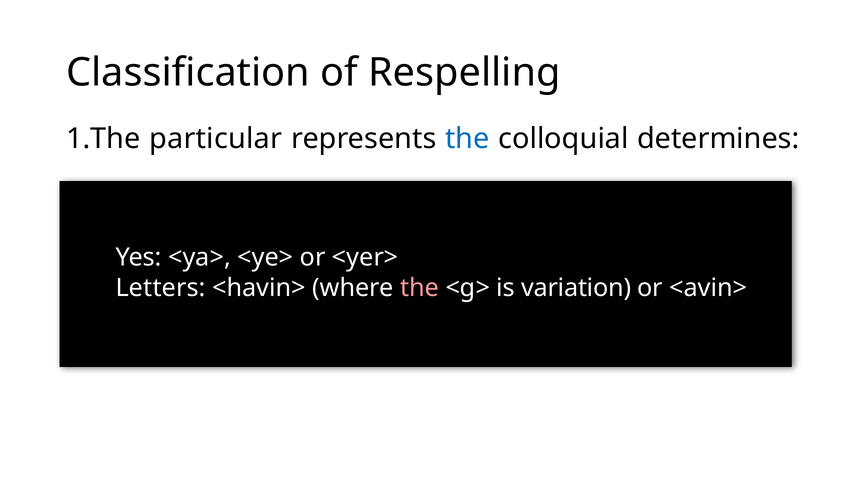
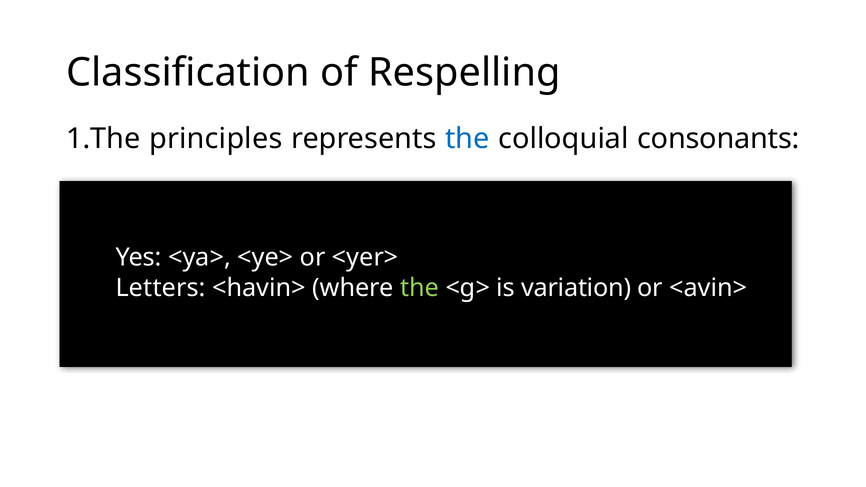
particular: particular -> principles
determines: determines -> consonants
the at (420, 288) colour: pink -> light green
